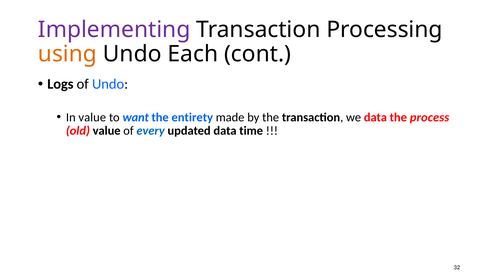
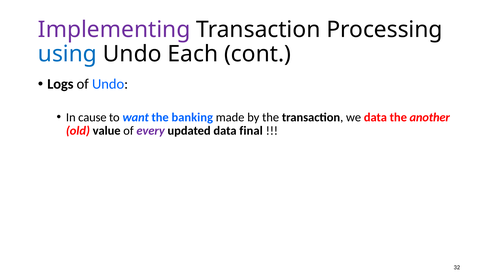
using colour: orange -> blue
In value: value -> cause
entirety: entirety -> banking
process: process -> another
every colour: blue -> purple
time: time -> final
